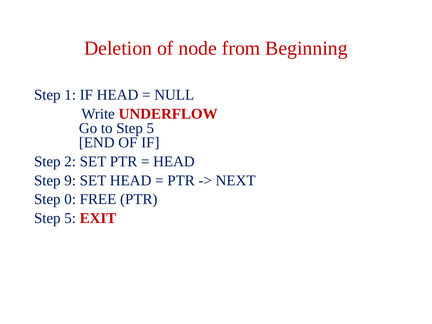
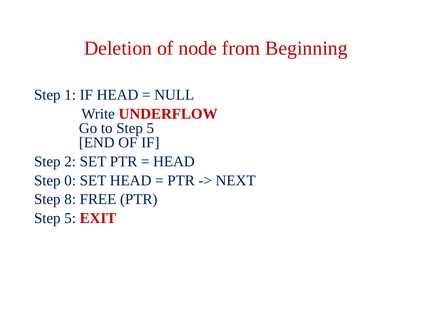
9: 9 -> 0
0: 0 -> 8
